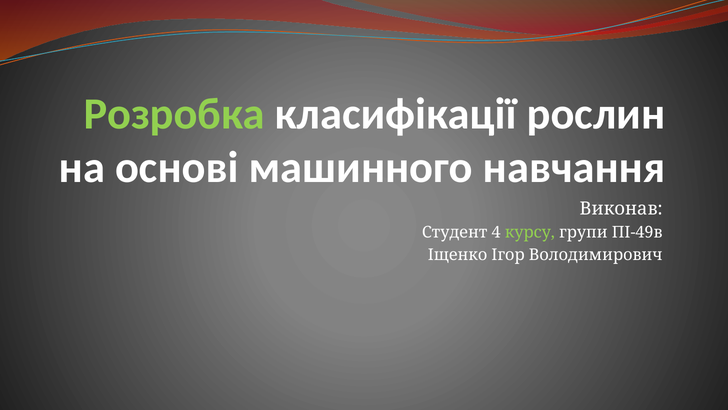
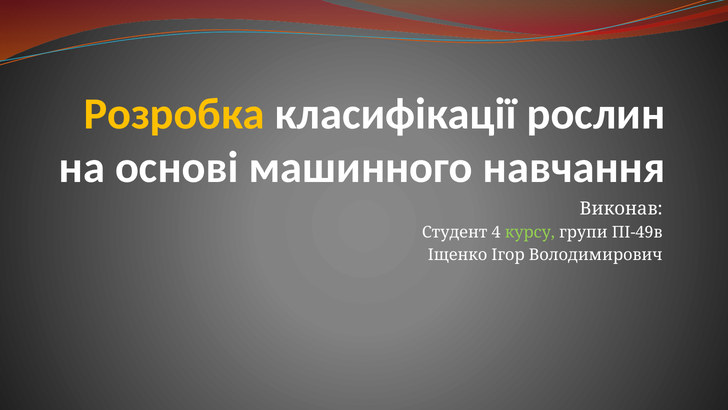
Розробка colour: light green -> yellow
